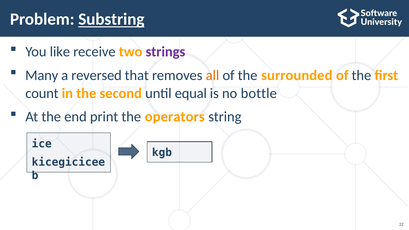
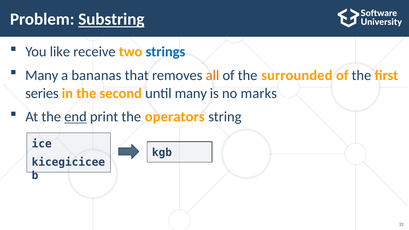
strings colour: purple -> blue
reversed: reversed -> bananas
count: count -> series
until equal: equal -> many
bottle: bottle -> marks
end underline: none -> present
